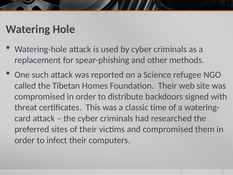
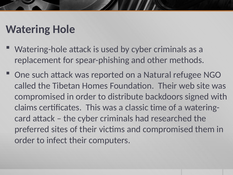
Science: Science -> Natural
threat: threat -> claims
